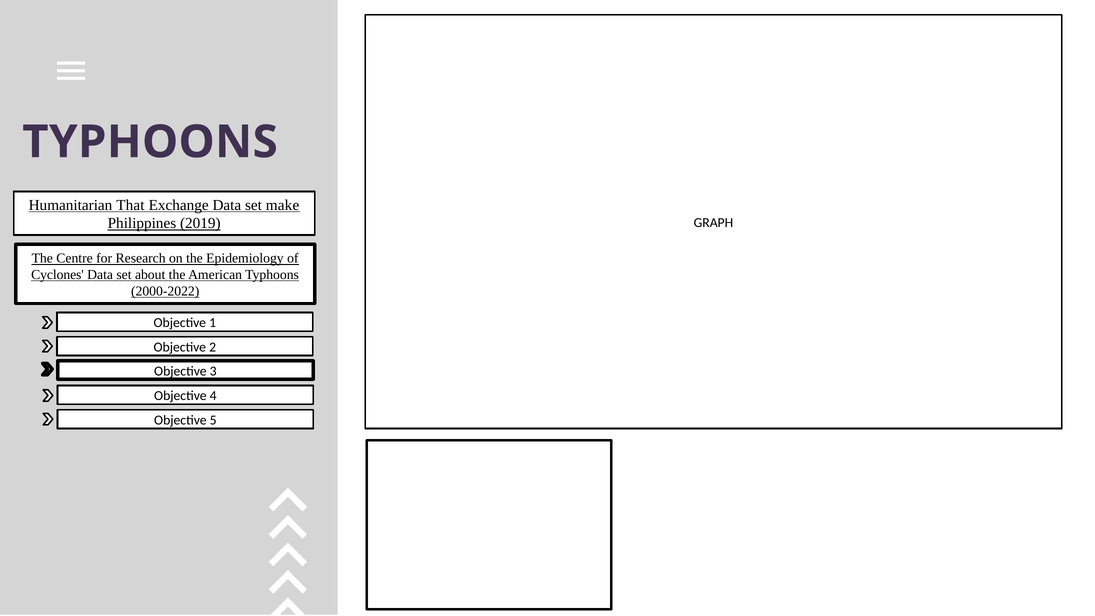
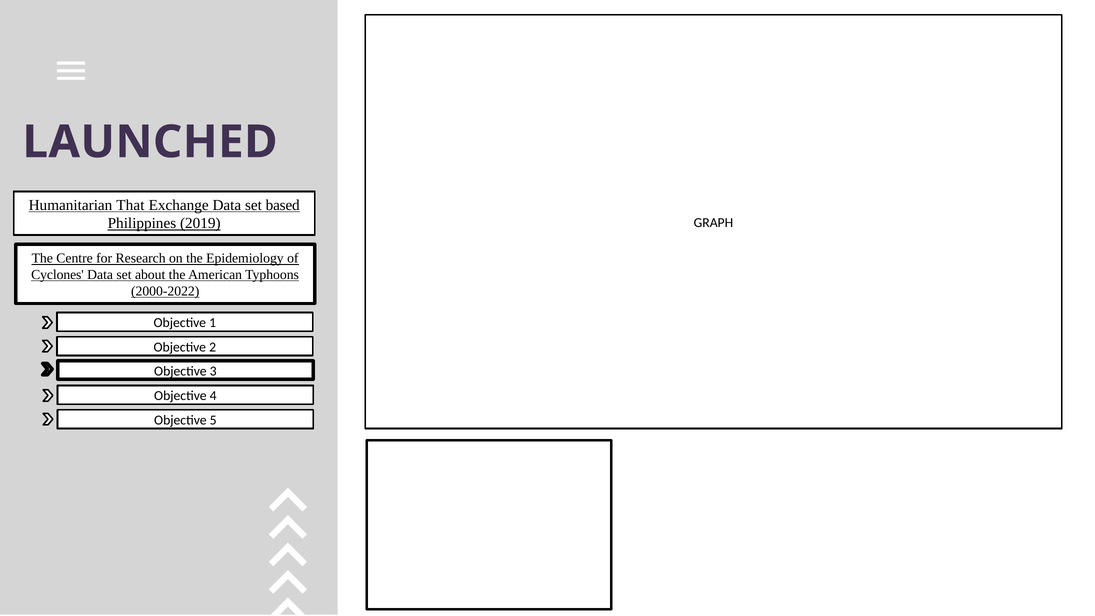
TYPHOONS at (150, 142): TYPHOONS -> LAUNCHED
make: make -> based
